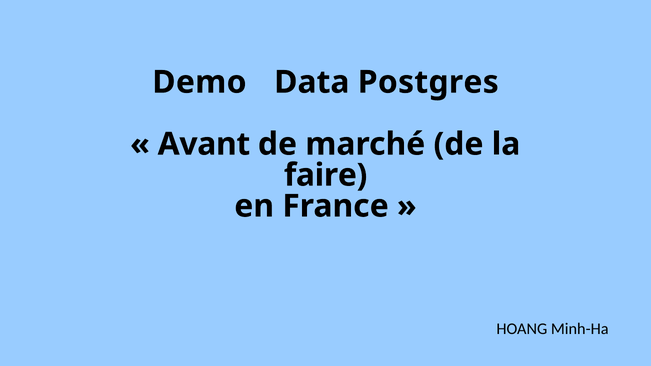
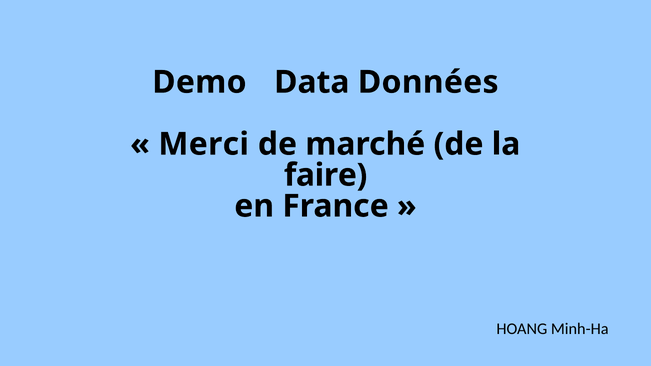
Postgres: Postgres -> Données
Avant: Avant -> Merci
